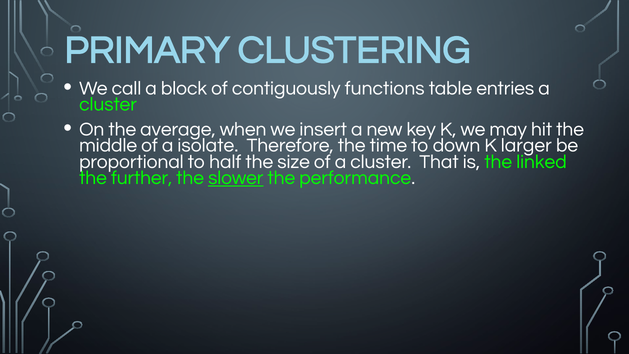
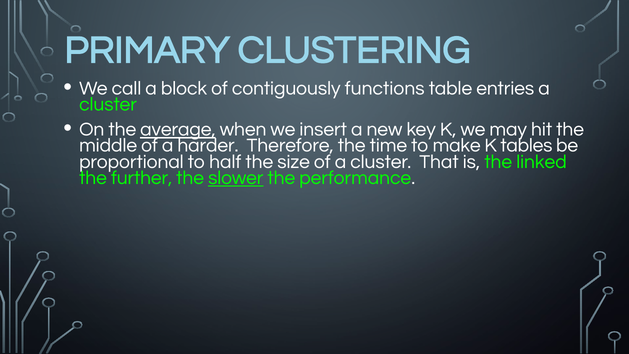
average underline: none -> present
isolate: isolate -> harder
down: down -> make
larger: larger -> tables
